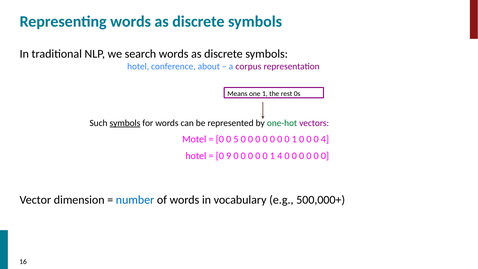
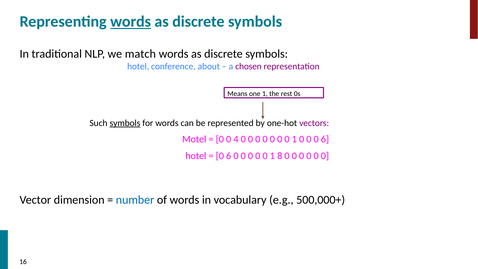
words at (131, 22) underline: none -> present
search: search -> match
corpus: corpus -> chosen
one-hot colour: green -> black
5: 5 -> 4
0 0 4: 4 -> 6
9 at (229, 156): 9 -> 6
1 4: 4 -> 8
